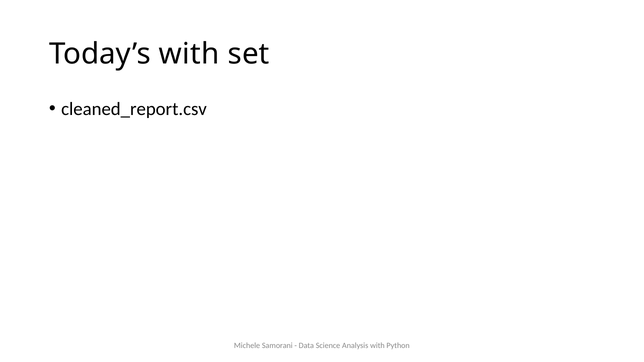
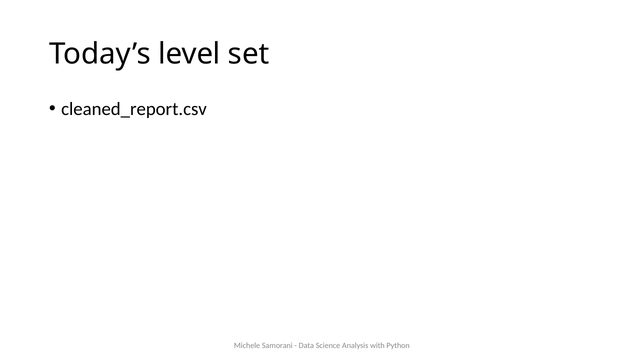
Today’s with: with -> level
